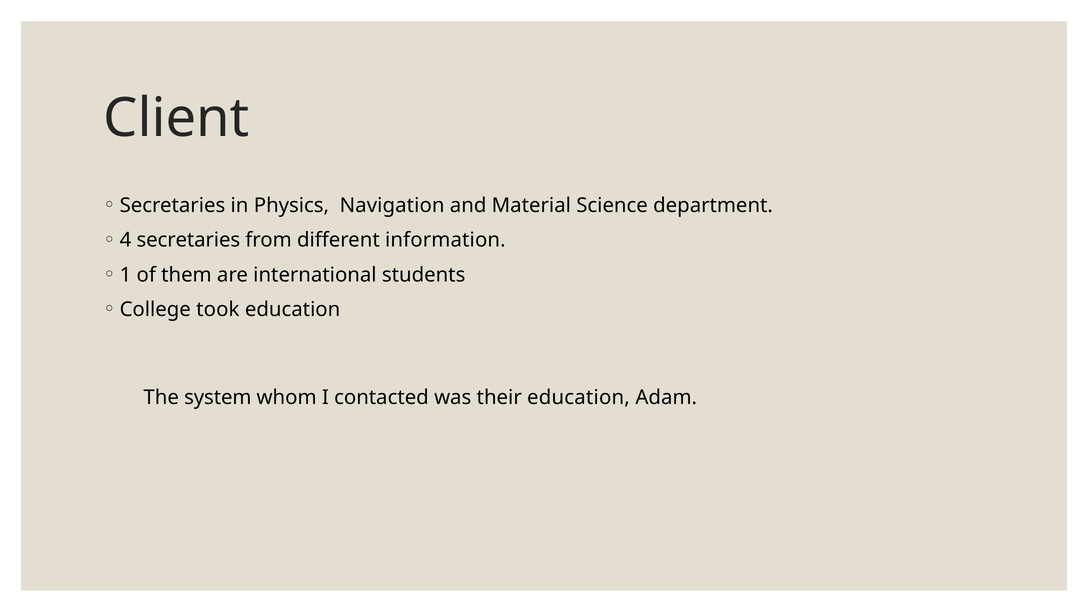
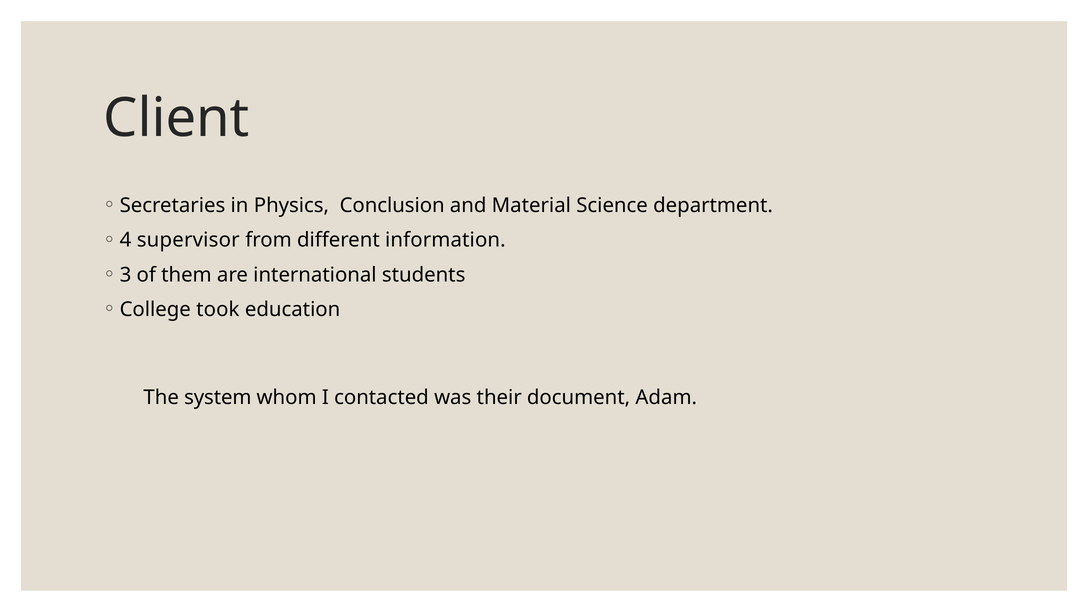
Navigation: Navigation -> Conclusion
4 secretaries: secretaries -> supervisor
1: 1 -> 3
their education: education -> document
